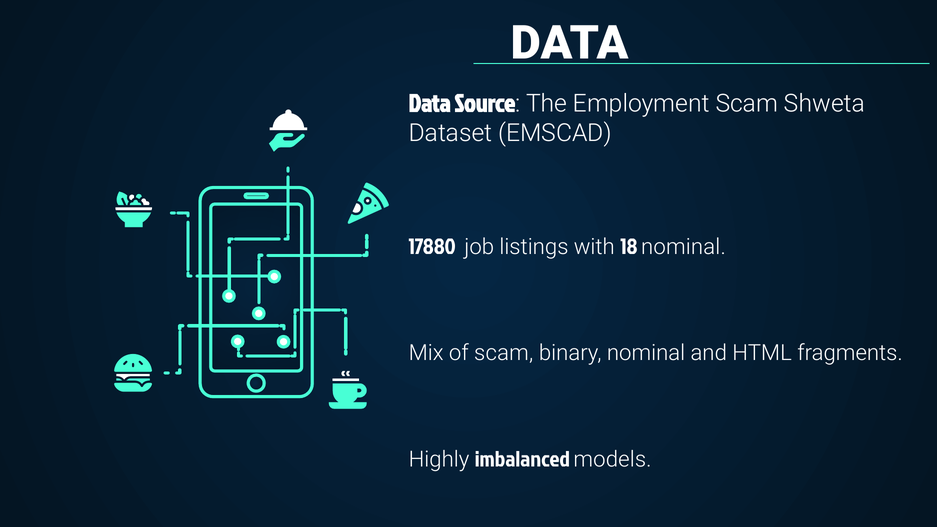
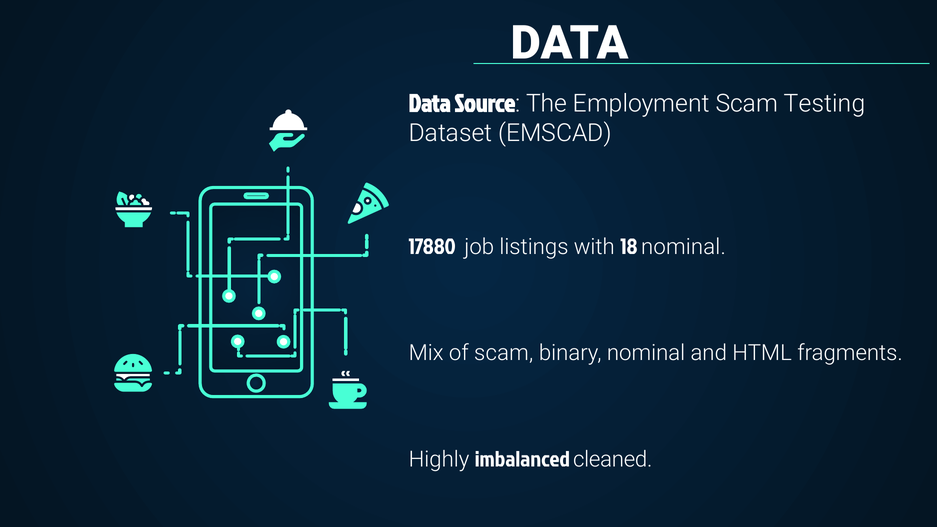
Shweta: Shweta -> Testing
models: models -> cleaned
